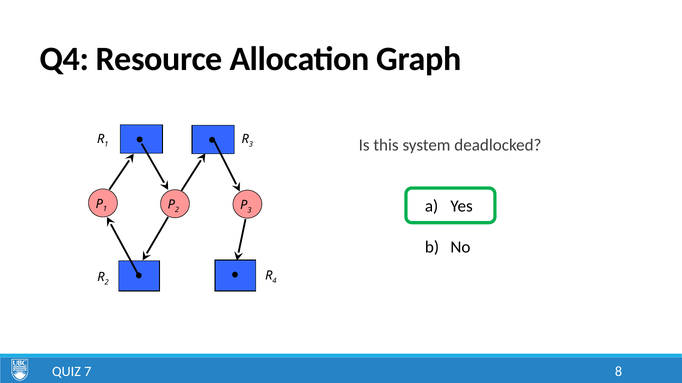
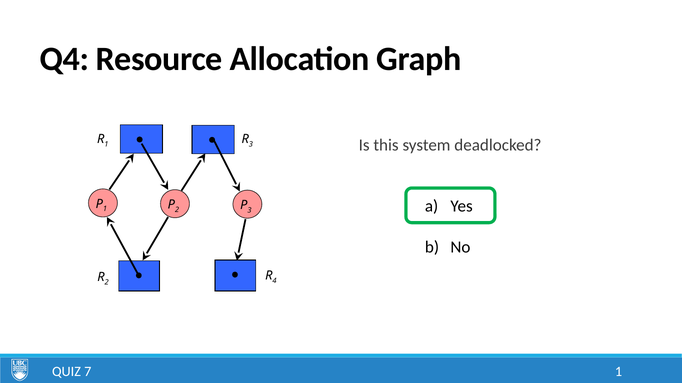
7 8: 8 -> 1
